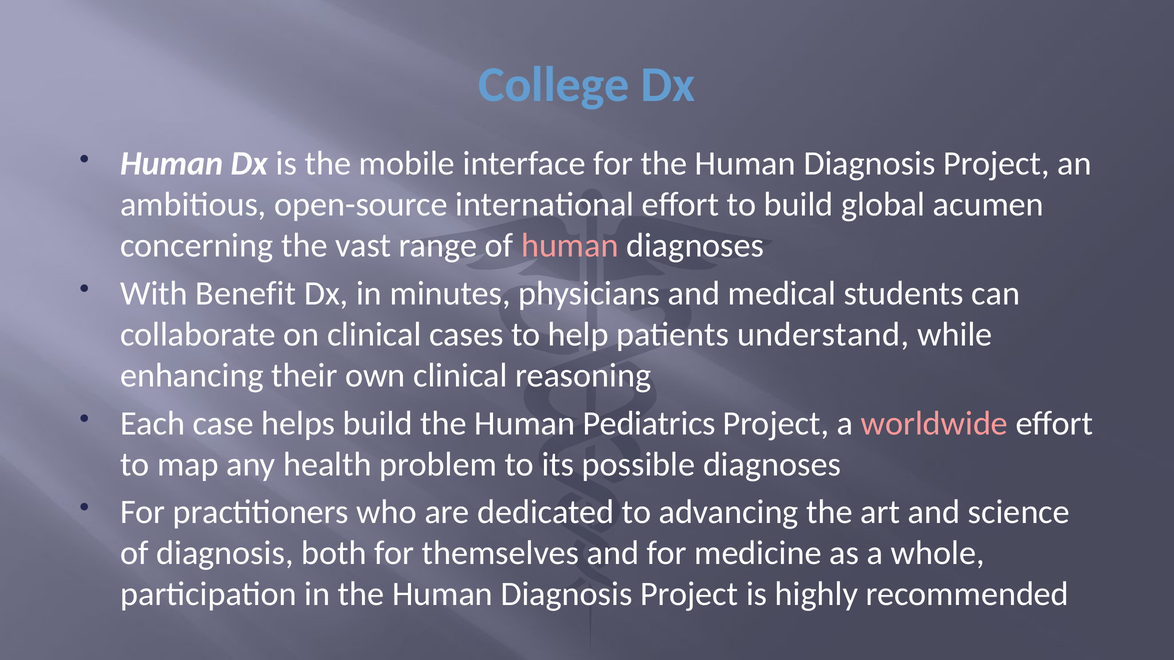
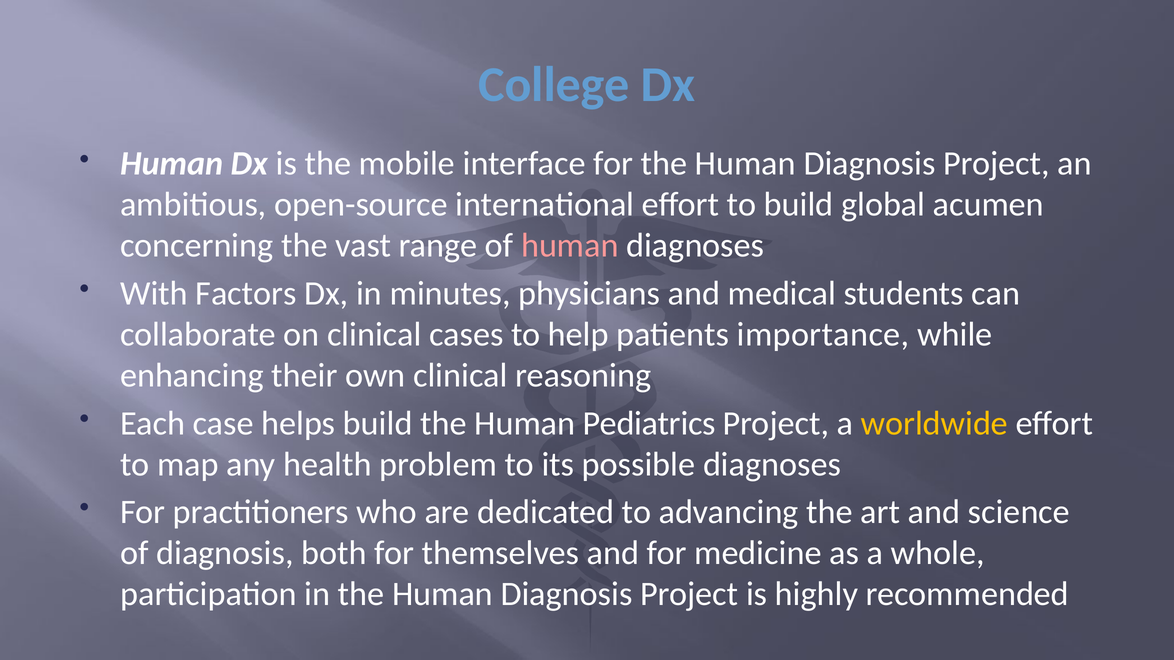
Benefit: Benefit -> Factors
understand: understand -> importance
worldwide colour: pink -> yellow
